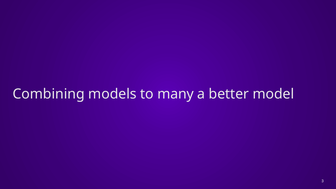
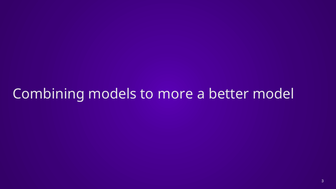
many: many -> more
